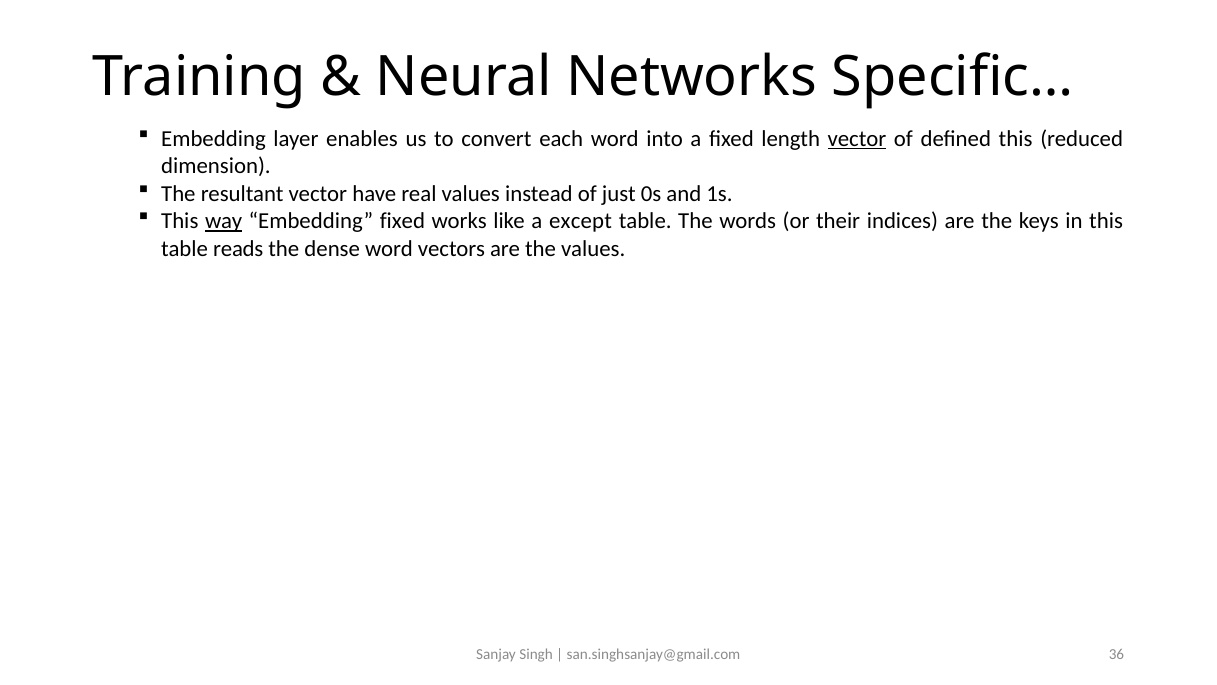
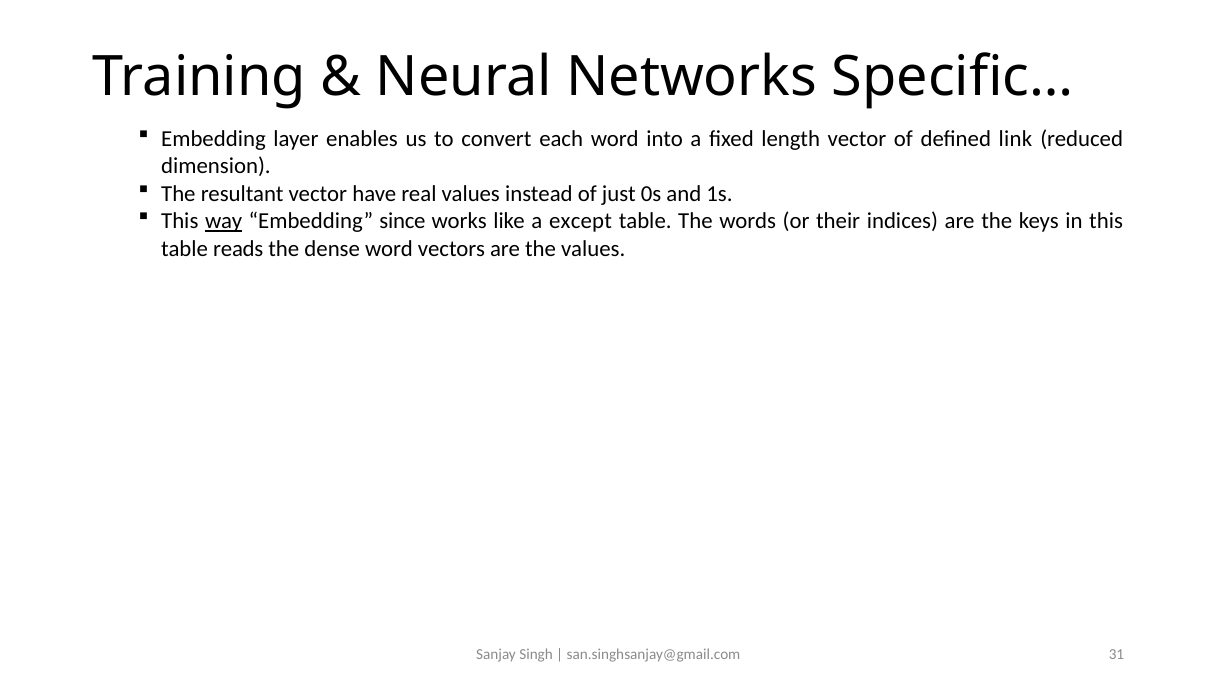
vector at (857, 139) underline: present -> none
defined this: this -> link
Embedding fixed: fixed -> since
36: 36 -> 31
